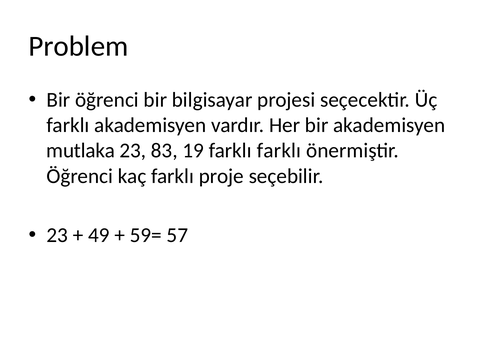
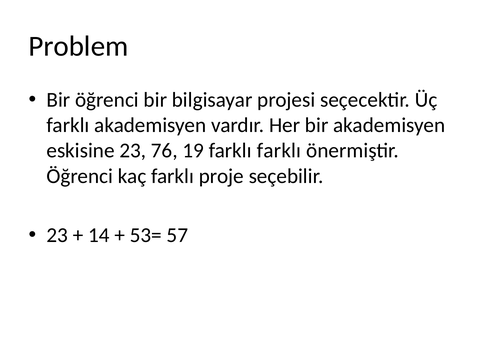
mutlaka: mutlaka -> eskisine
83: 83 -> 76
49: 49 -> 14
59=: 59= -> 53=
